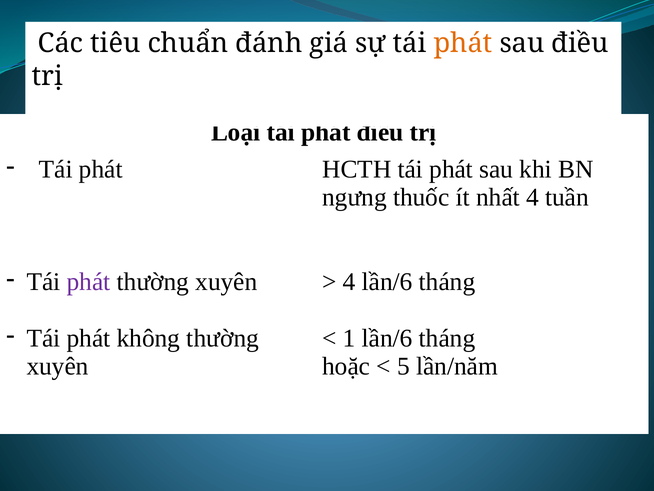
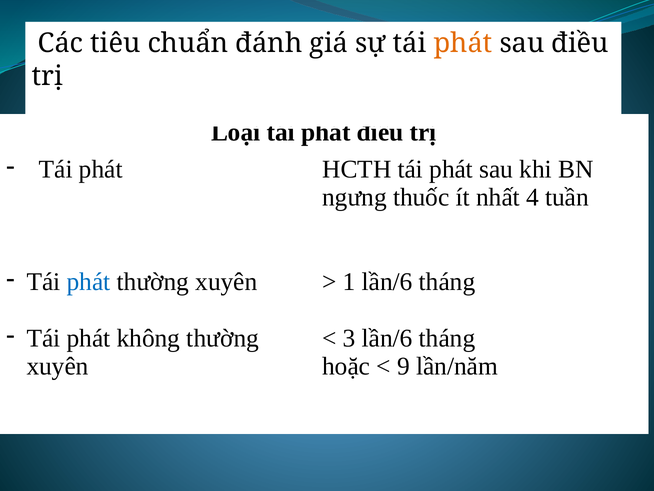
phát at (89, 282) colour: purple -> blue
4 at (349, 282): 4 -> 1
1: 1 -> 3
5: 5 -> 9
